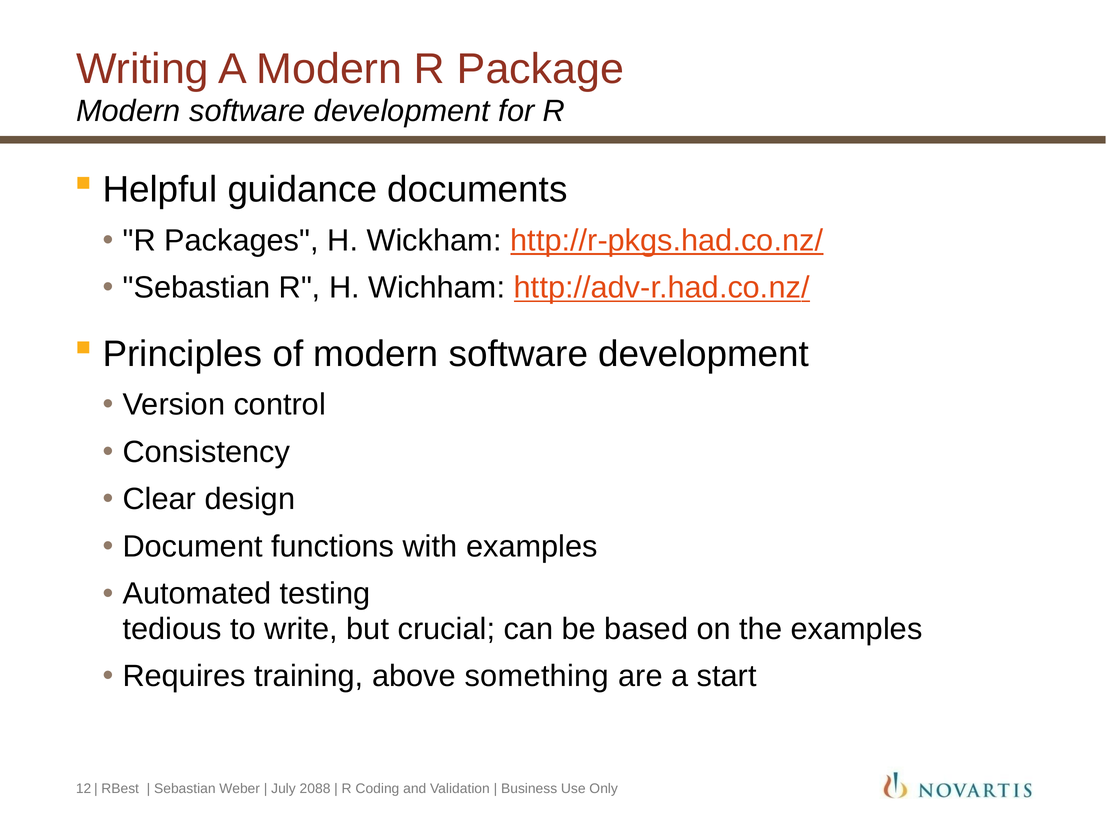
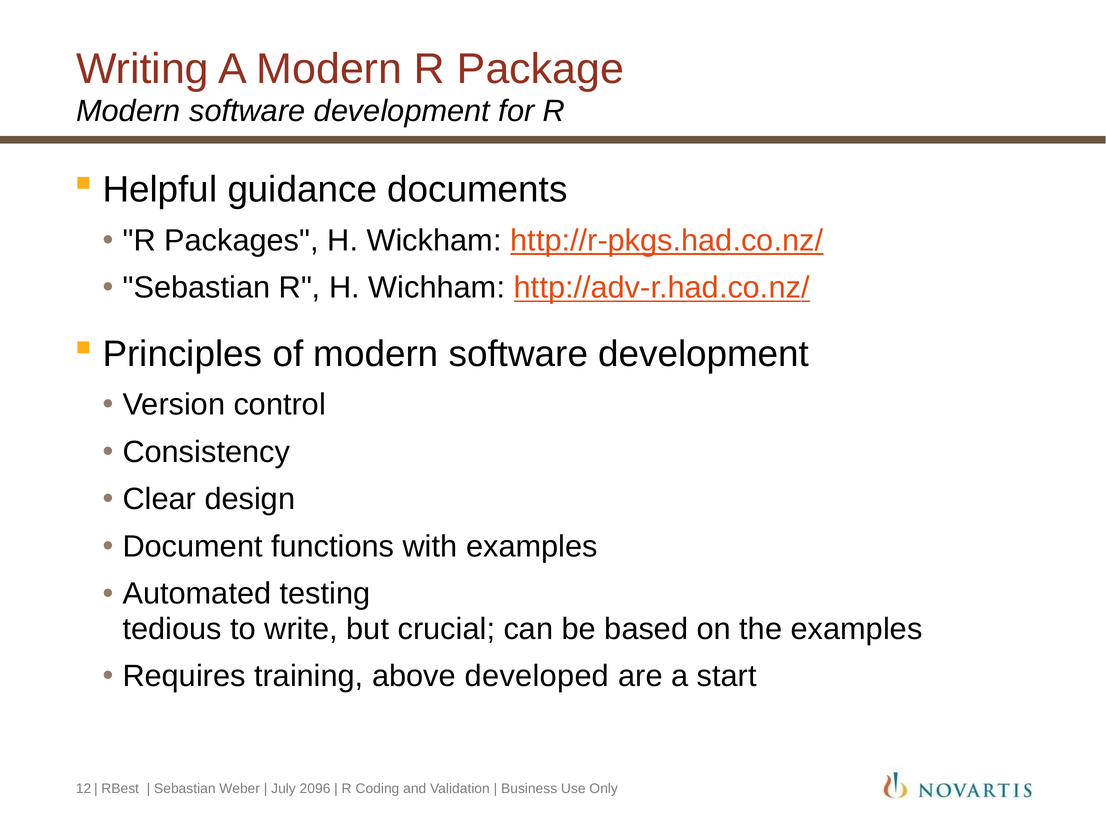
something: something -> developed
2088: 2088 -> 2096
